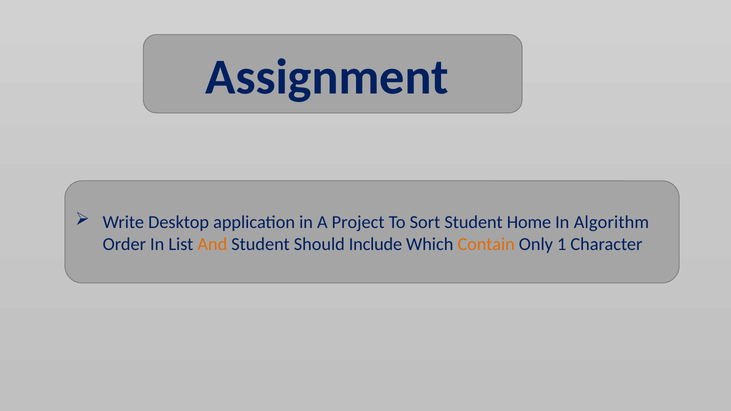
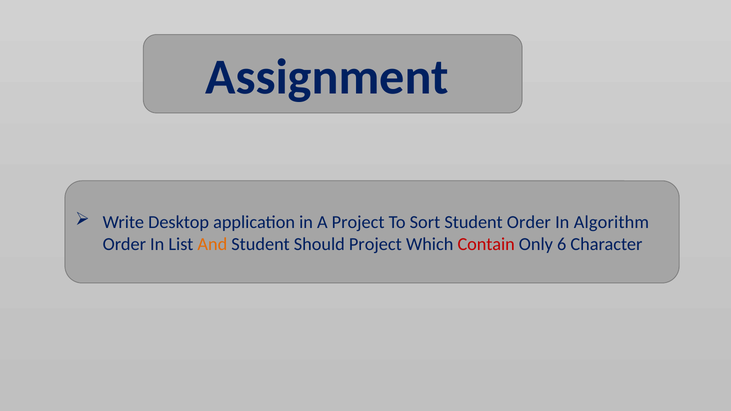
Student Home: Home -> Order
Should Include: Include -> Project
Contain colour: orange -> red
1: 1 -> 6
